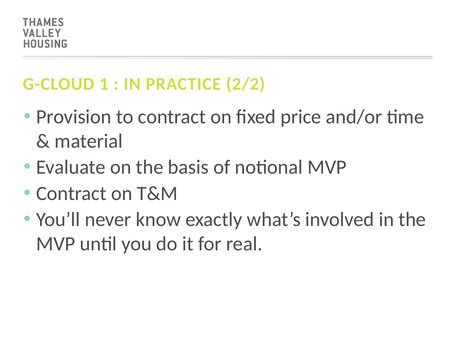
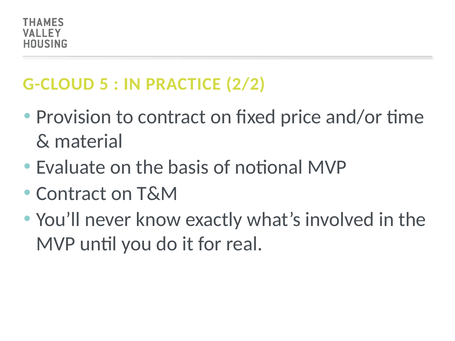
1: 1 -> 5
